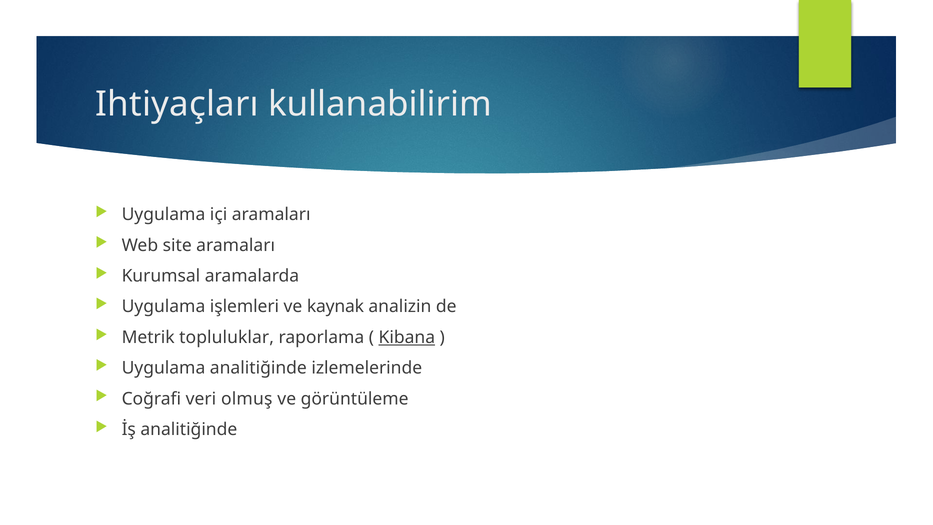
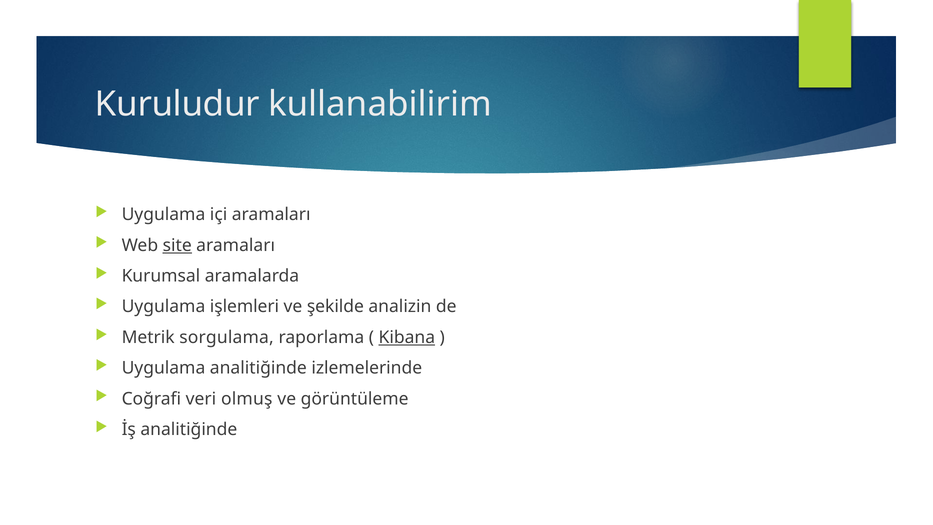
Ihtiyaçları: Ihtiyaçları -> Kuruludur
site underline: none -> present
kaynak: kaynak -> şekilde
topluluklar: topluluklar -> sorgulama
